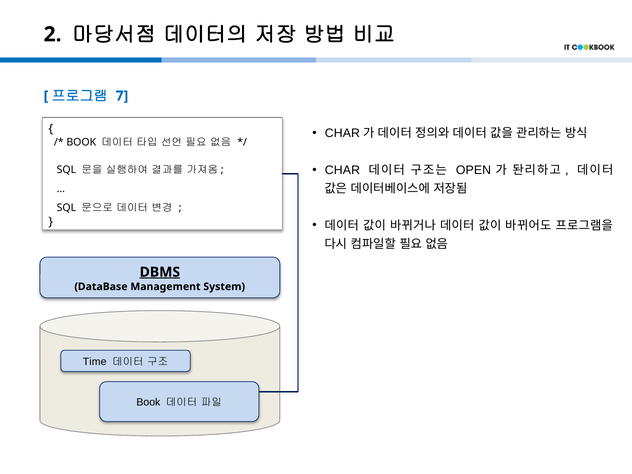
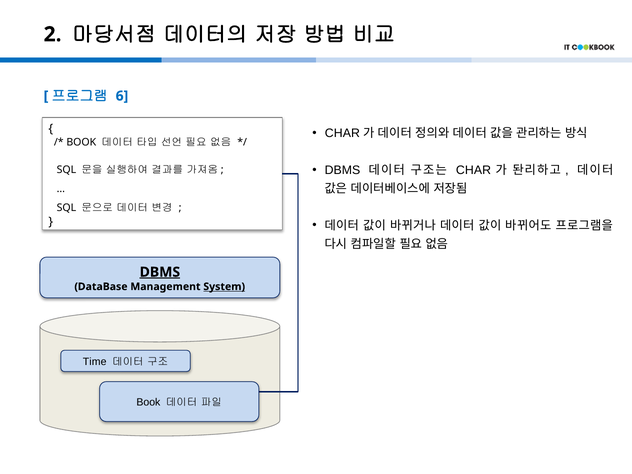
7: 7 -> 6
CHAR at (342, 170): CHAR -> DBMS
OPEN at (474, 170): OPEN -> CHAR
System underline: none -> present
